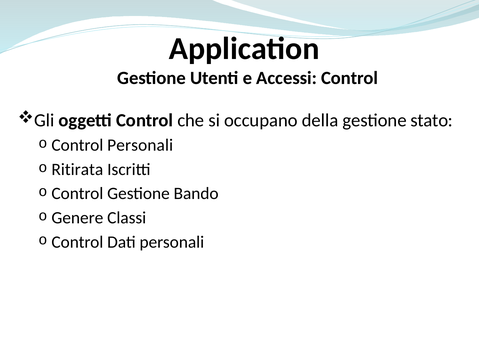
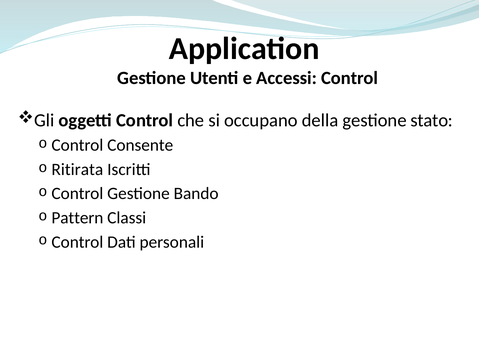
Control Personali: Personali -> Consente
Genere: Genere -> Pattern
